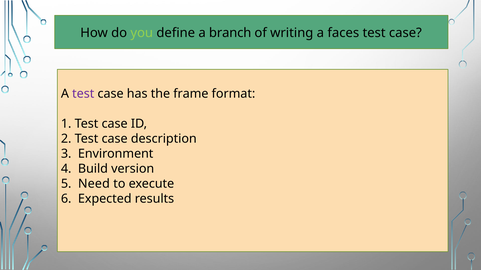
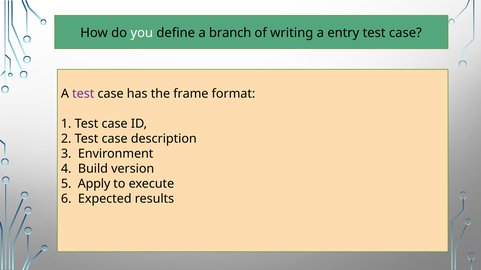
you colour: light green -> white
faces: faces -> entry
Need: Need -> Apply
